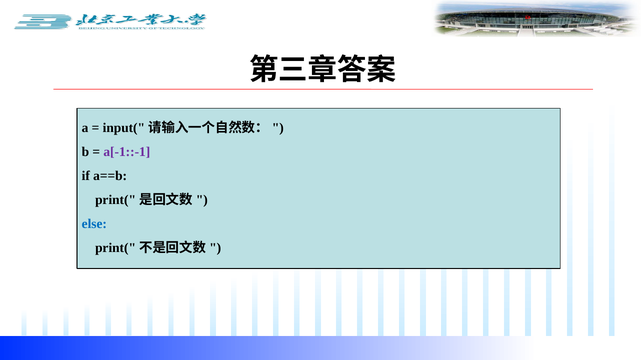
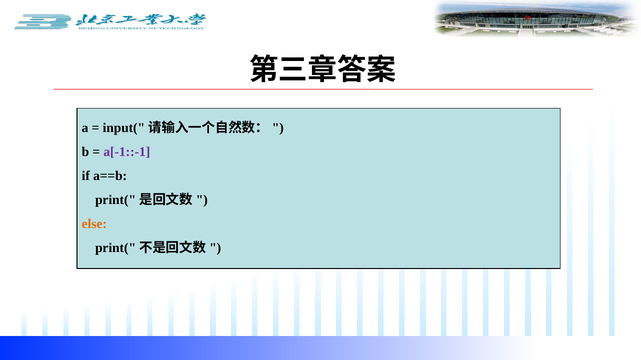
else colour: blue -> orange
